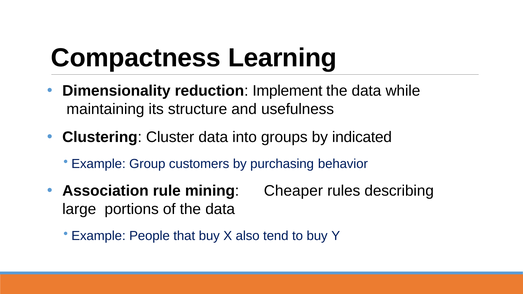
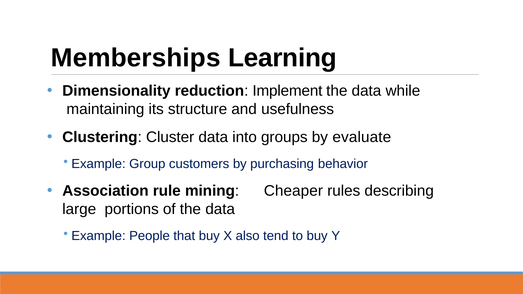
Compactness: Compactness -> Memberships
indicated: indicated -> evaluate
